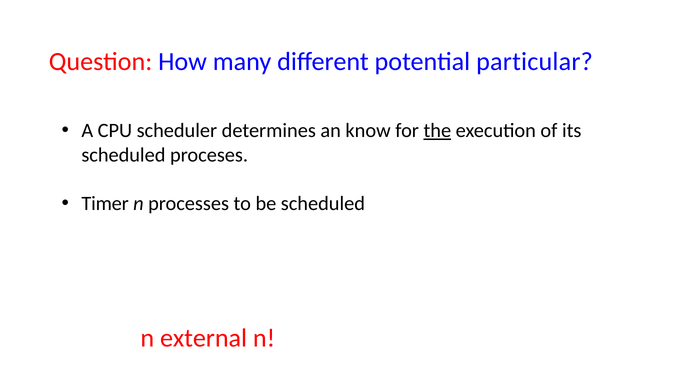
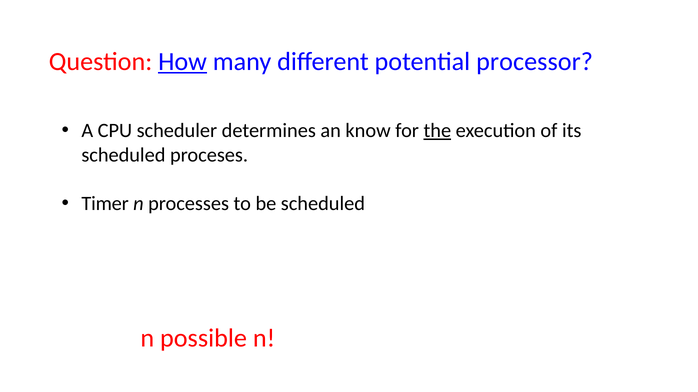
How underline: none -> present
particular: particular -> processor
external: external -> possible
